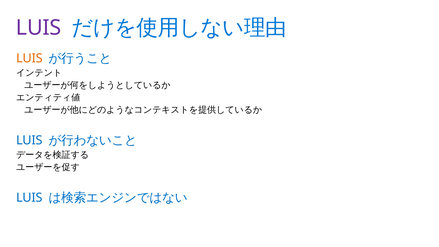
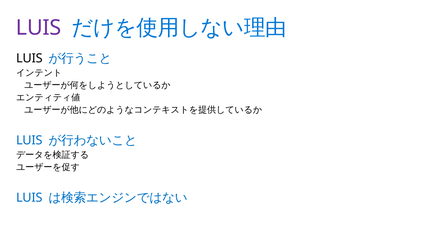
LUIS at (29, 58) colour: orange -> black
